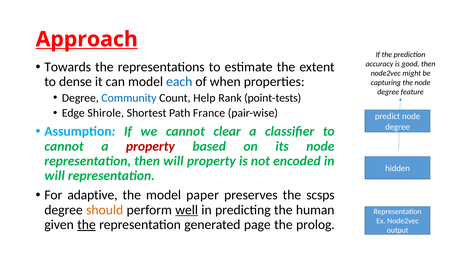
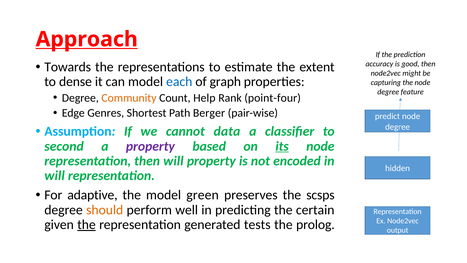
when: when -> graph
Community colour: blue -> orange
point-tests: point-tests -> point-four
Shirole: Shirole -> Genres
France: France -> Berger
clear: clear -> data
cannot at (64, 146): cannot -> second
property at (150, 146) colour: red -> purple
its underline: none -> present
paper: paper -> green
well underline: present -> none
human: human -> certain
page: page -> tests
